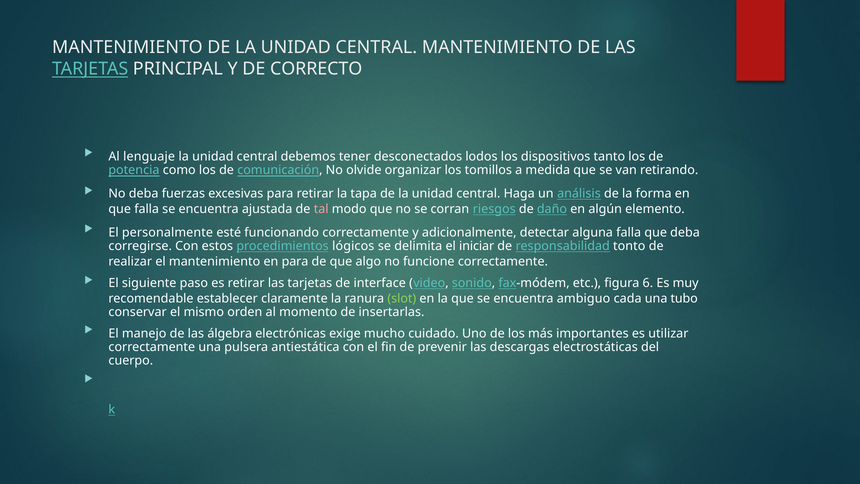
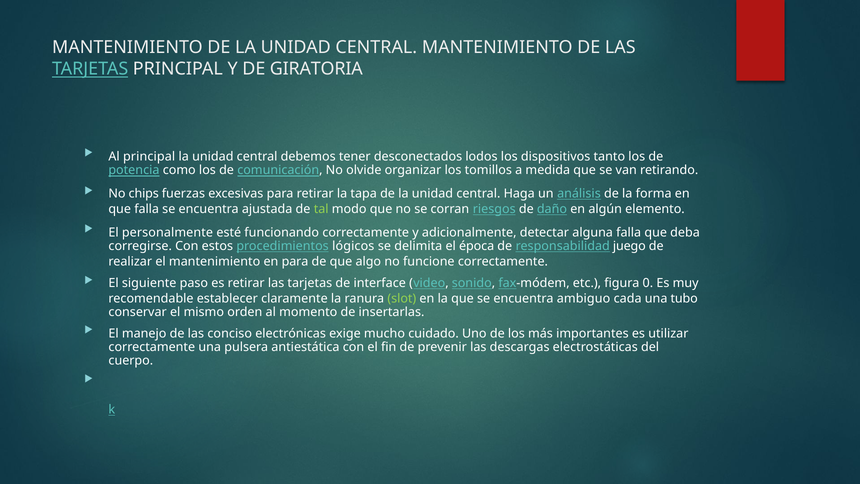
CORRECTO: CORRECTO -> GIRATORIA
Al lenguaje: lenguaje -> principal
No deba: deba -> chips
tal colour: pink -> light green
iniciar: iniciar -> época
tonto: tonto -> juego
6: 6 -> 0
álgebra: álgebra -> conciso
